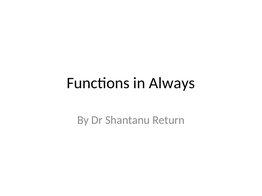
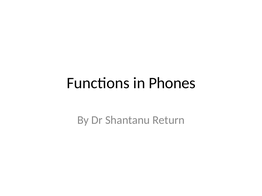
Always: Always -> Phones
